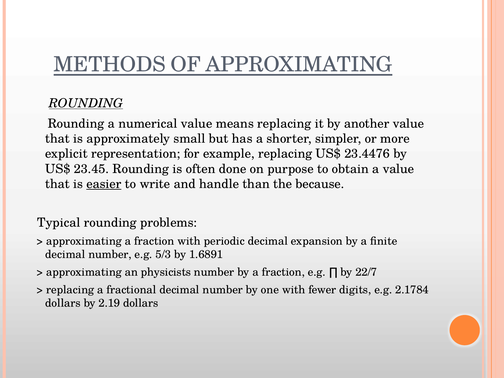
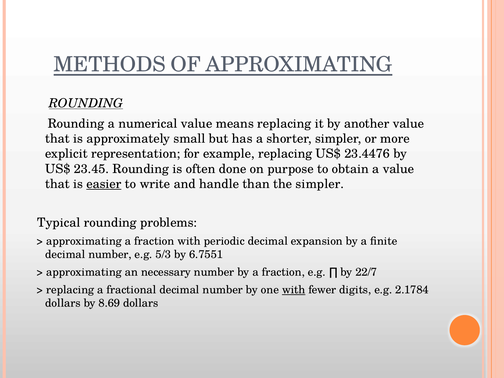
the because: because -> simpler
1.6891: 1.6891 -> 6.7551
physicists: physicists -> necessary
with at (294, 290) underline: none -> present
2.19: 2.19 -> 8.69
